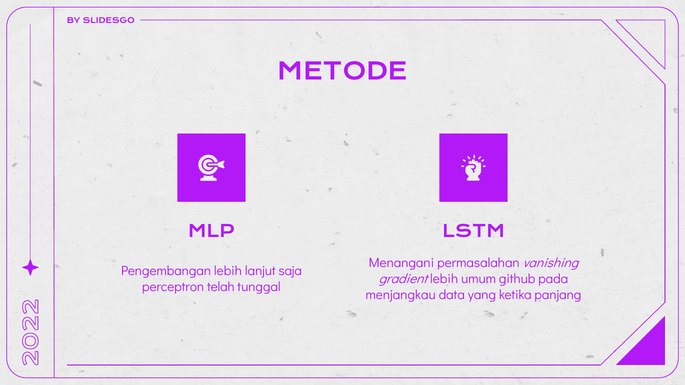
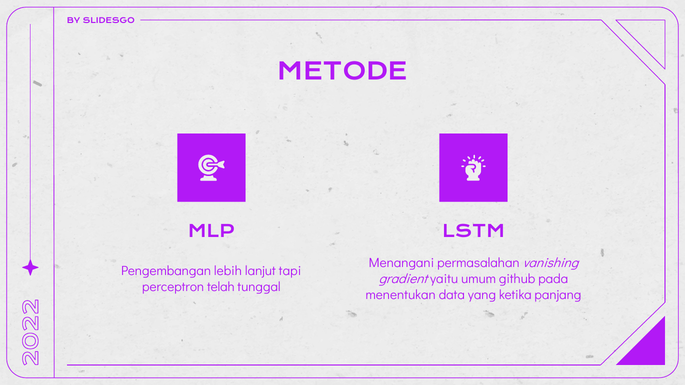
saja: saja -> tapi
gradient lebih: lebih -> yaitu
menjangkau: menjangkau -> menentukan
